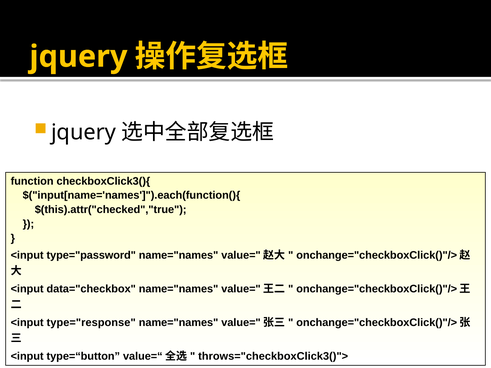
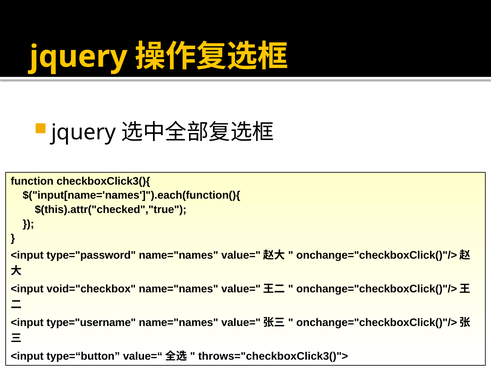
data="checkbox: data="checkbox -> void="checkbox
type="response: type="response -> type="username
